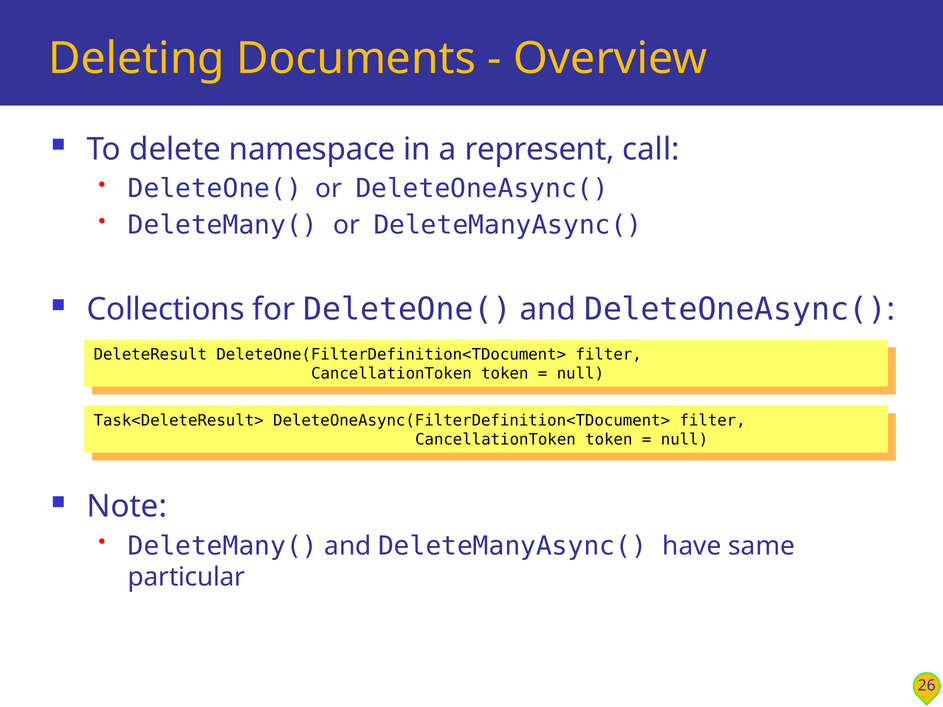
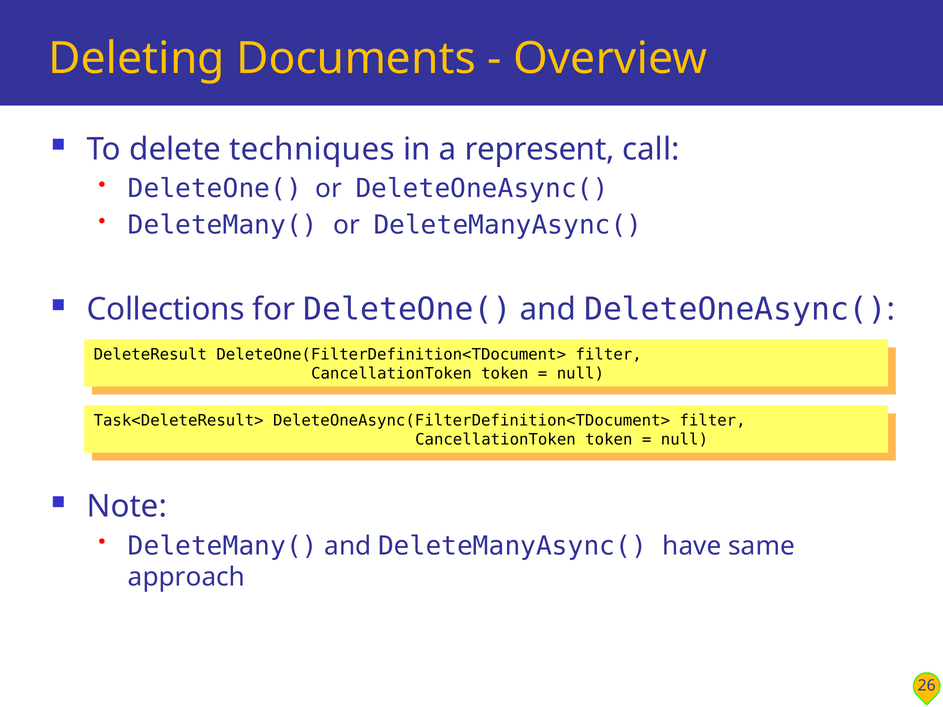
namespace: namespace -> techniques
particular: particular -> approach
